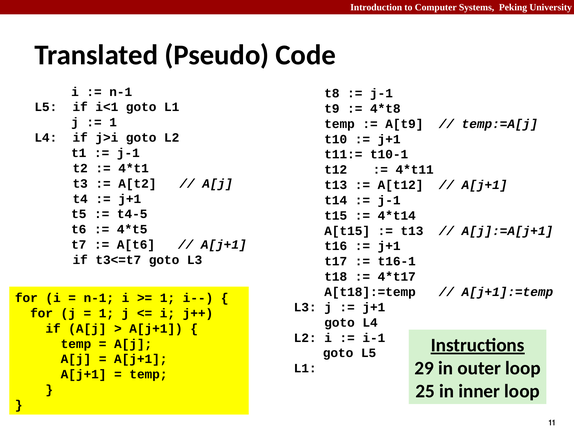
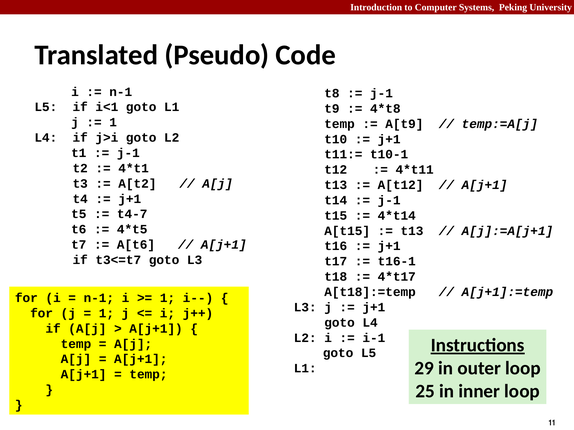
t4-5: t4-5 -> t4-7
